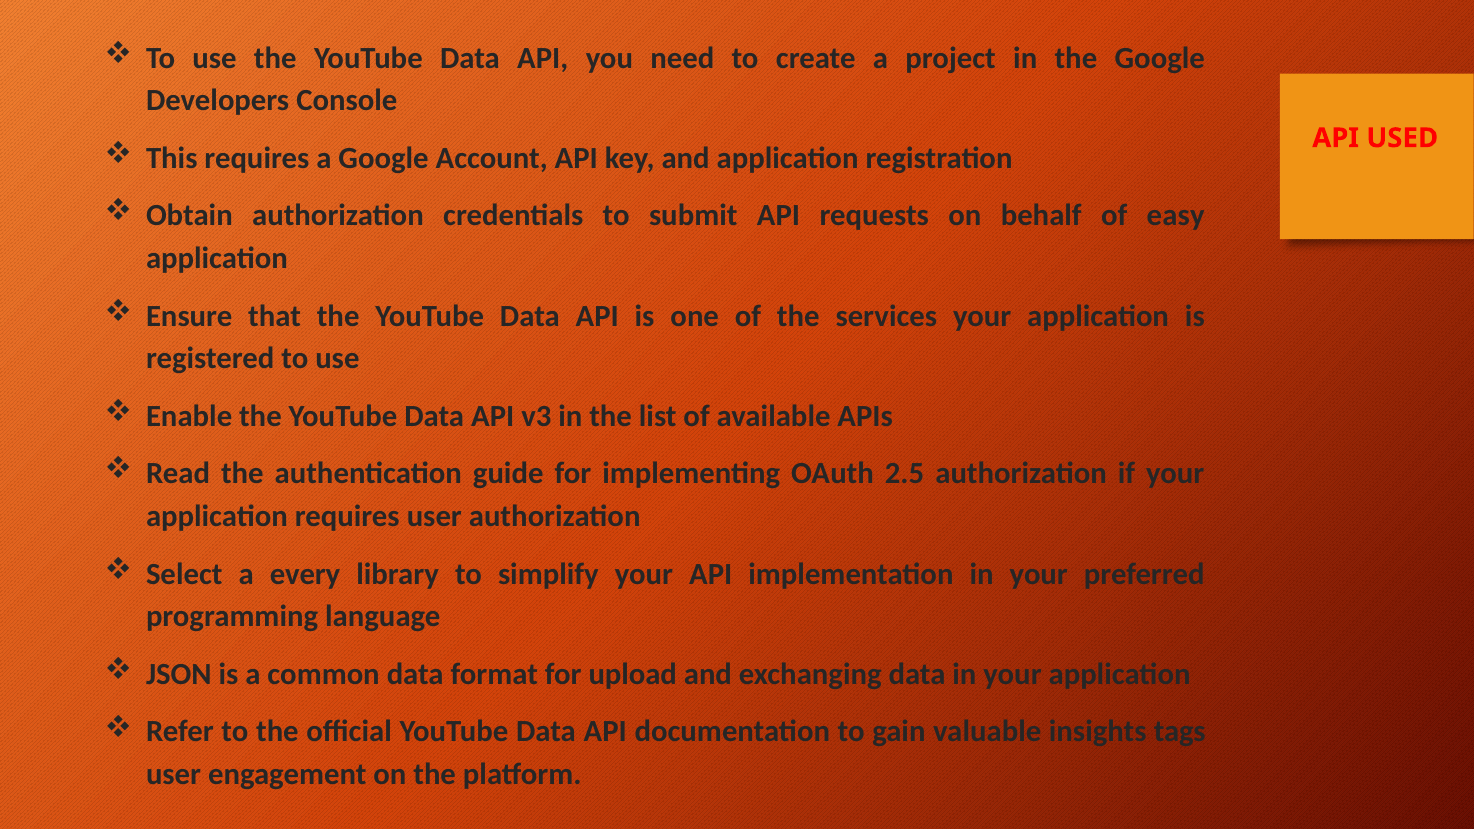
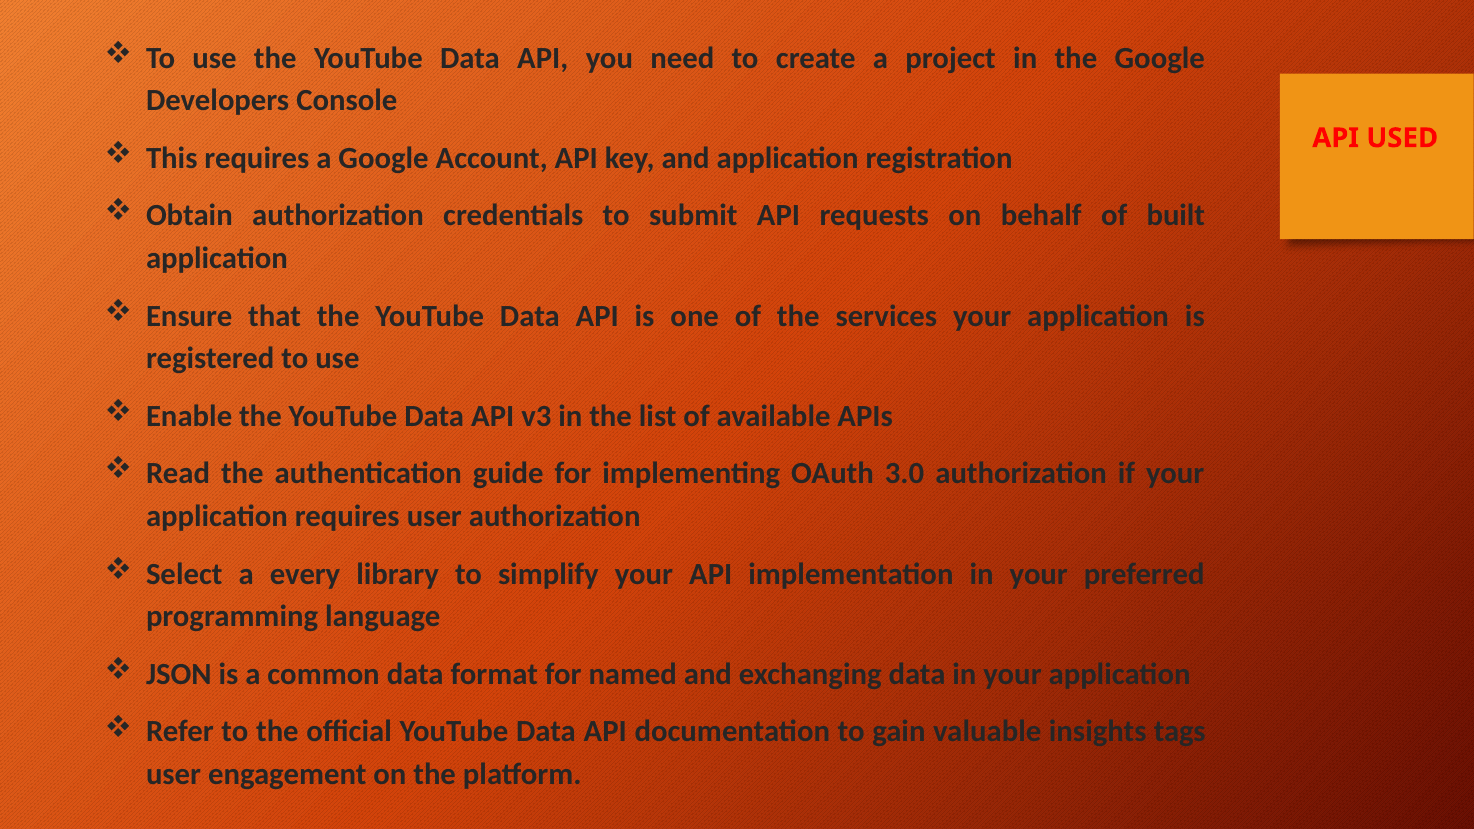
easy: easy -> built
2.5: 2.5 -> 3.0
upload: upload -> named
